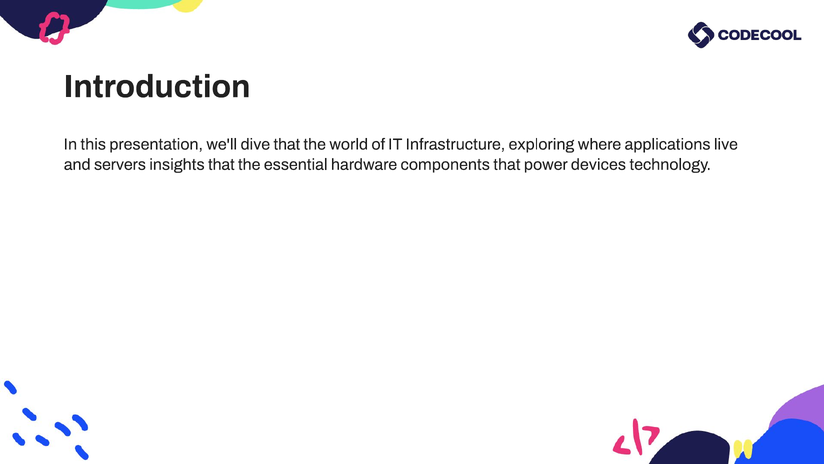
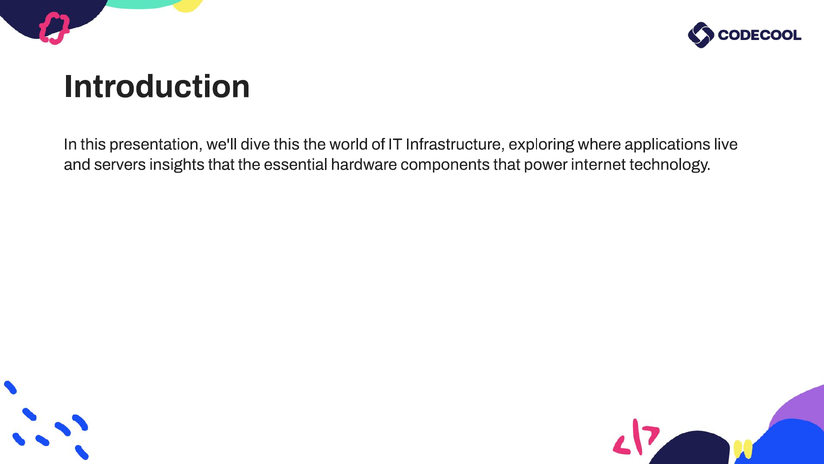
dive that: that -> this
devices: devices -> internet
